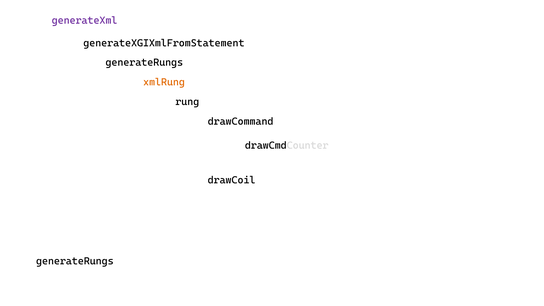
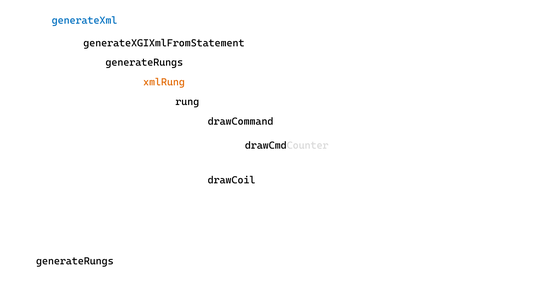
generateXml colour: purple -> blue
